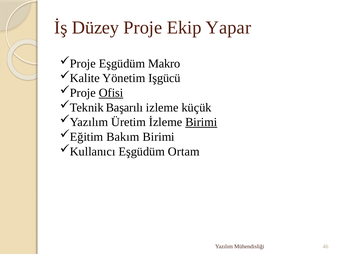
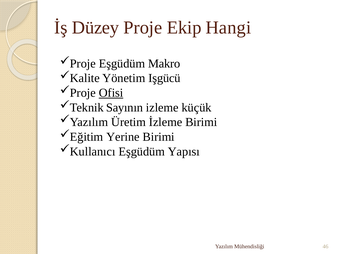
Yapar: Yapar -> Hangi
Başarılı: Başarılı -> Sayının
Birimi at (201, 122) underline: present -> none
Bakım: Bakım -> Yerine
Ortam: Ortam -> Yapısı
